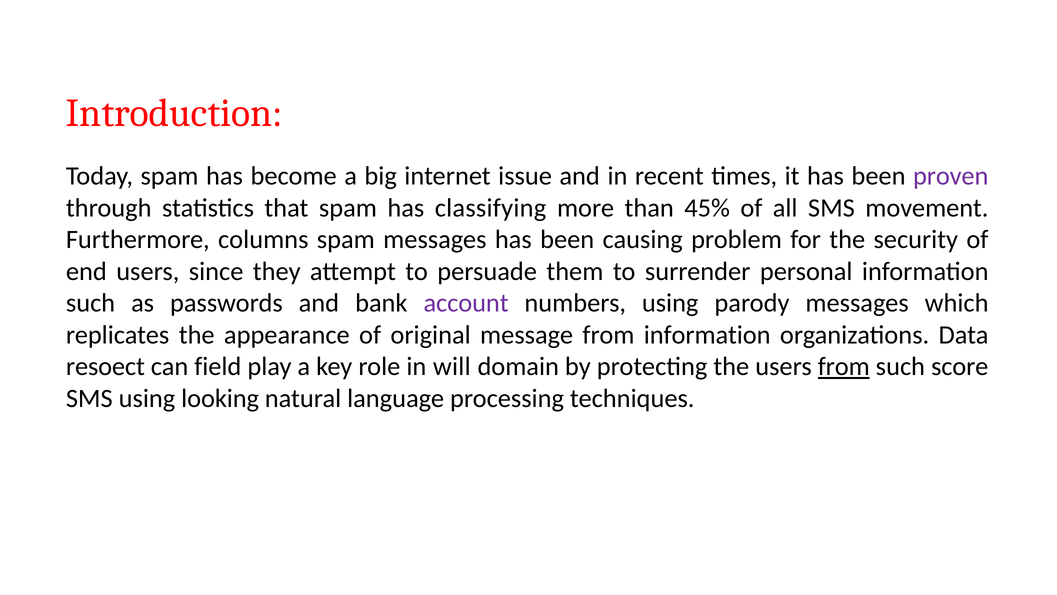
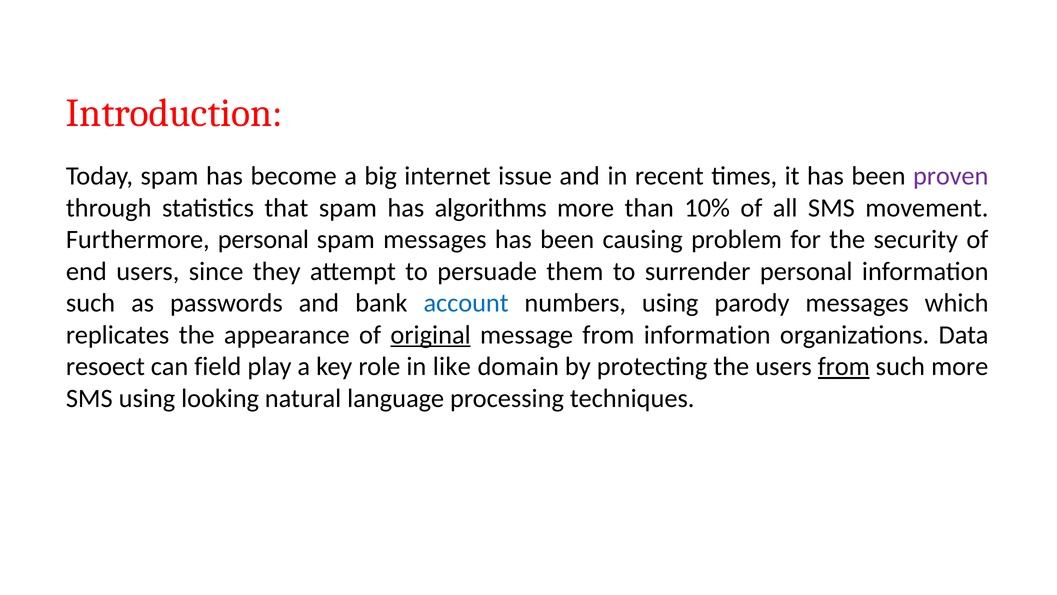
classifying: classifying -> algorithms
45%: 45% -> 10%
Furthermore columns: columns -> personal
account colour: purple -> blue
original underline: none -> present
will: will -> like
such score: score -> more
